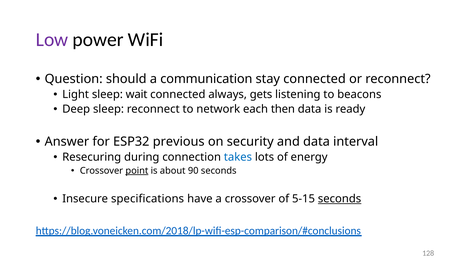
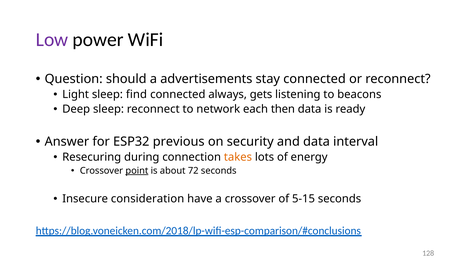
communication: communication -> advertisements
wait: wait -> find
takes colour: blue -> orange
90: 90 -> 72
specifications: specifications -> consideration
seconds at (340, 198) underline: present -> none
